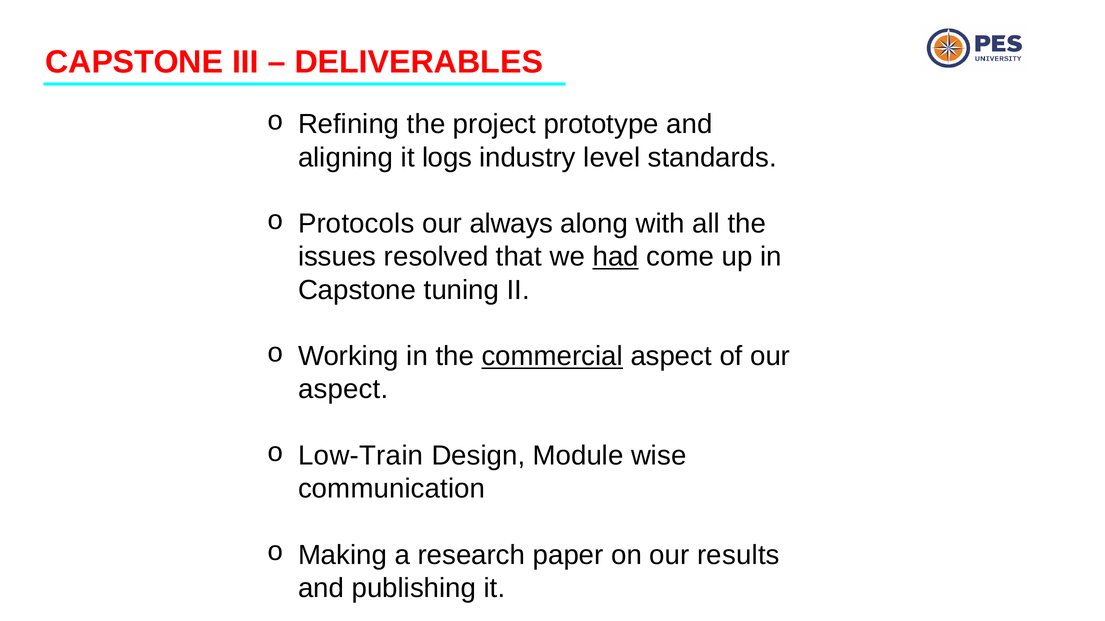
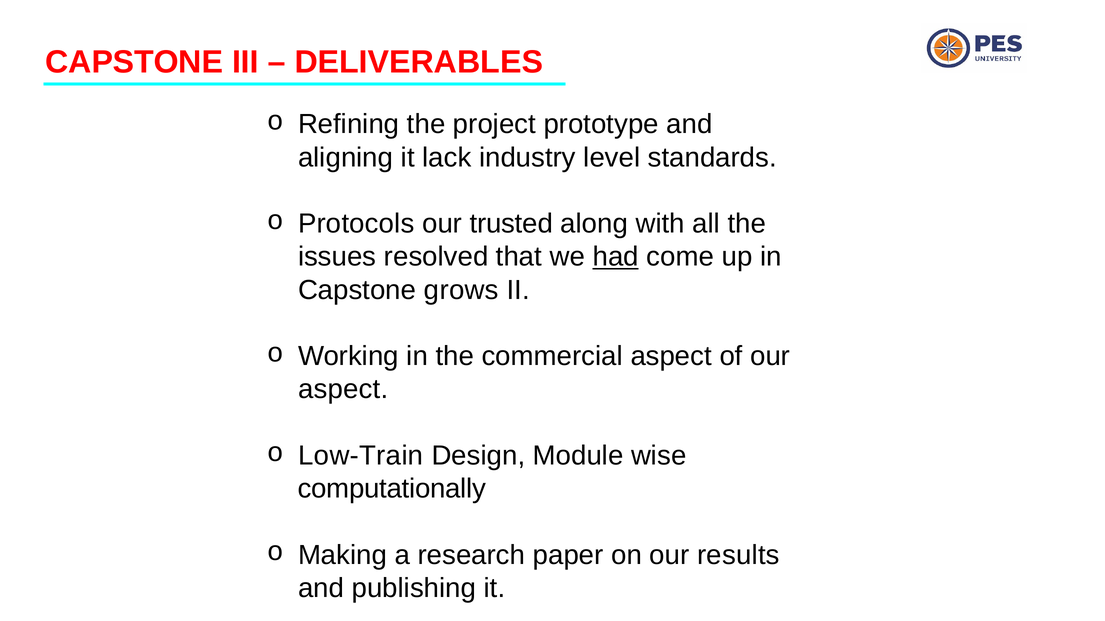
logs: logs -> lack
always: always -> trusted
tuning: tuning -> grows
commercial underline: present -> none
communication: communication -> computationally
